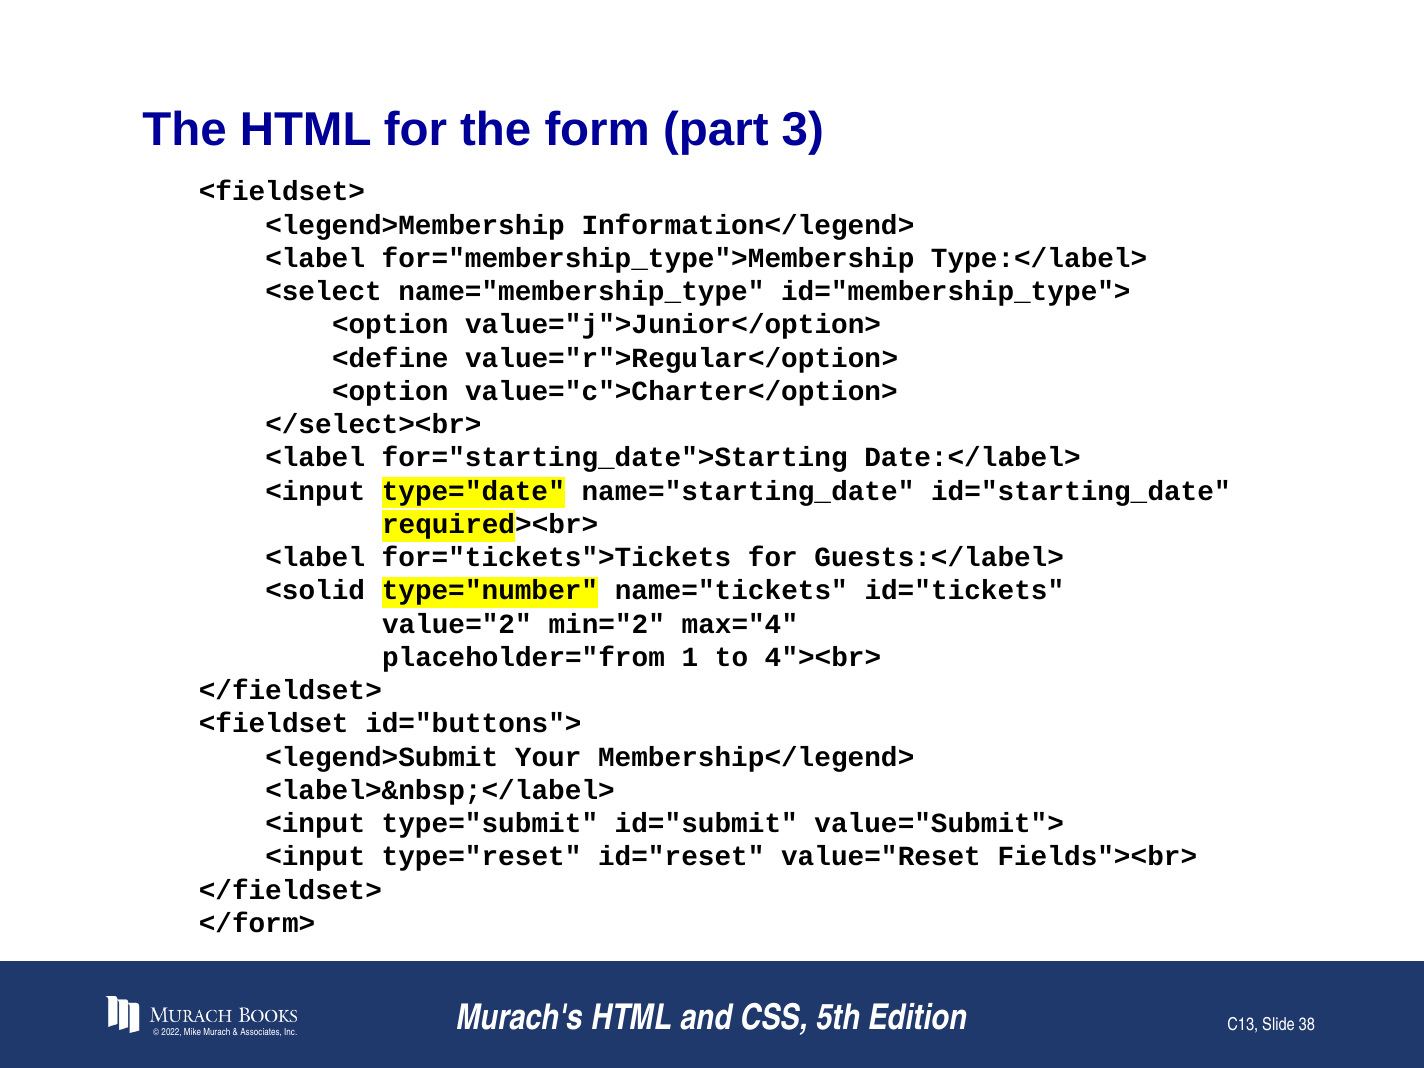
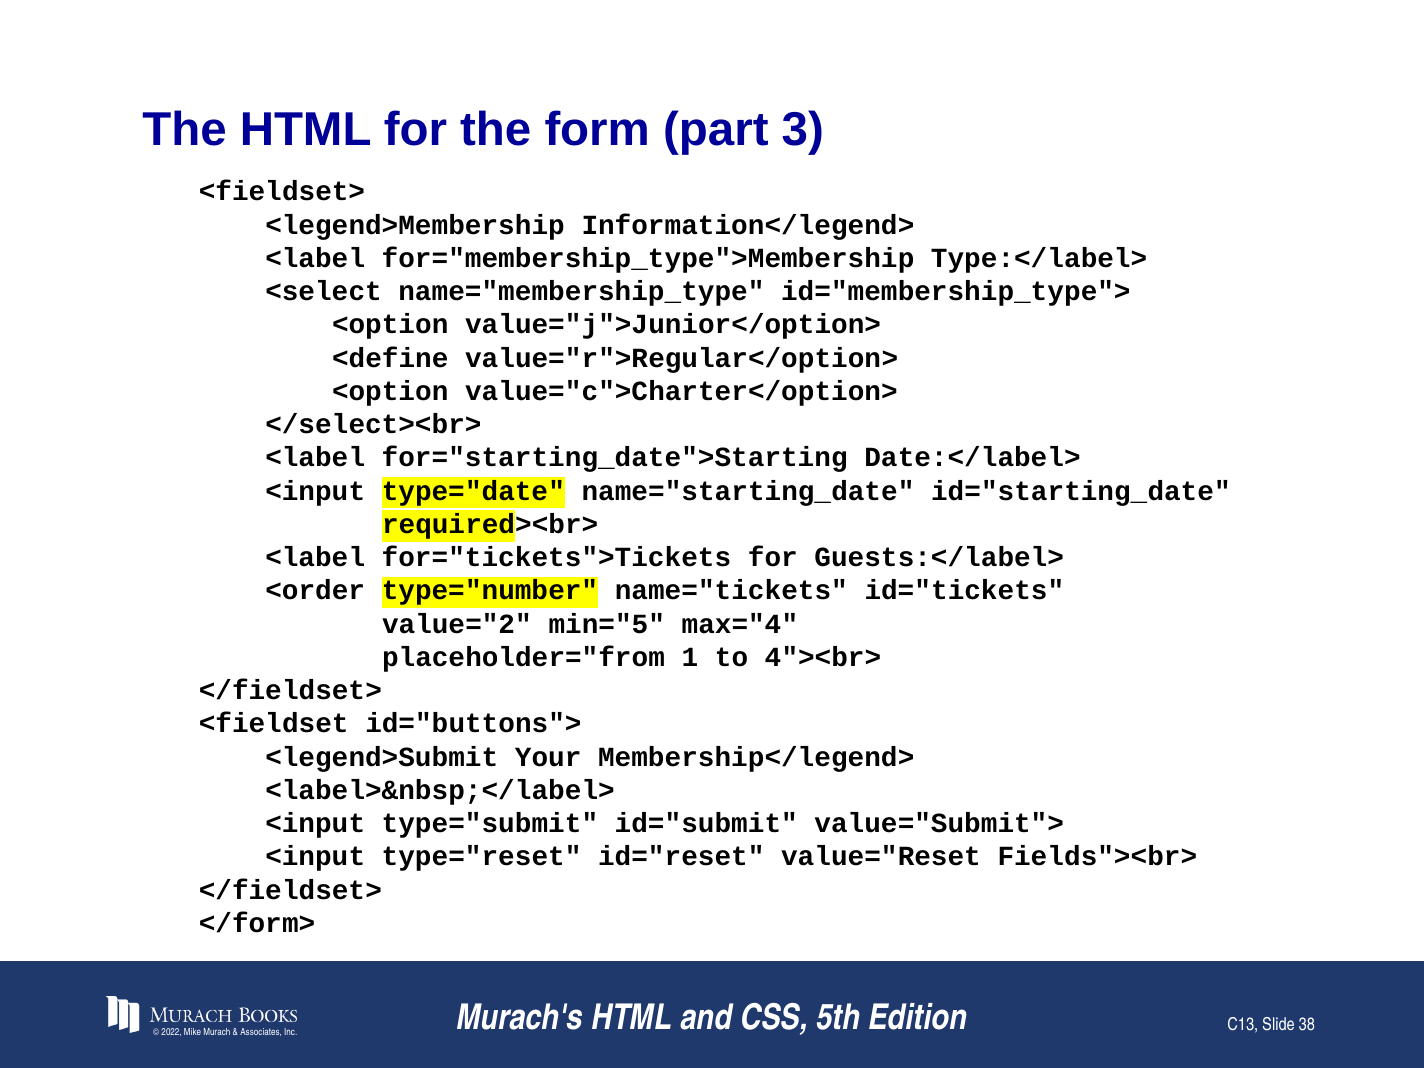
<solid: <solid -> <order
min="2: min="2 -> min="5
